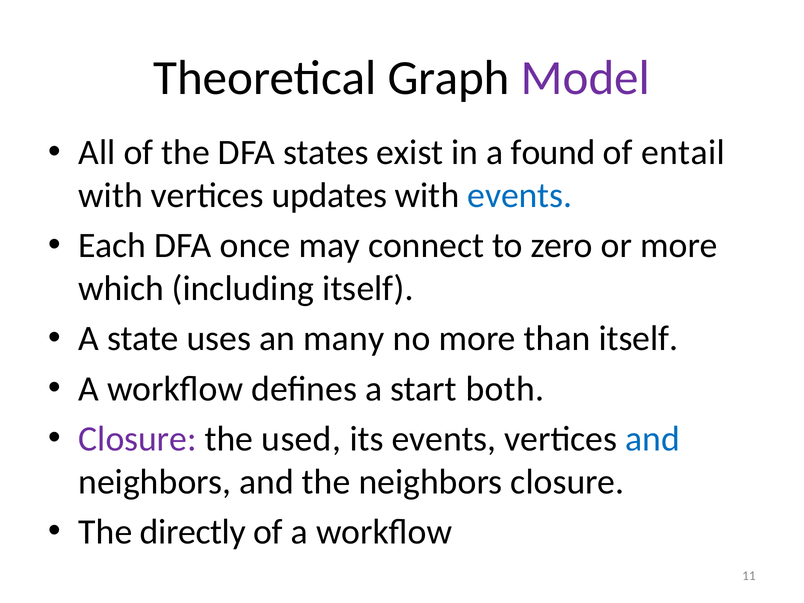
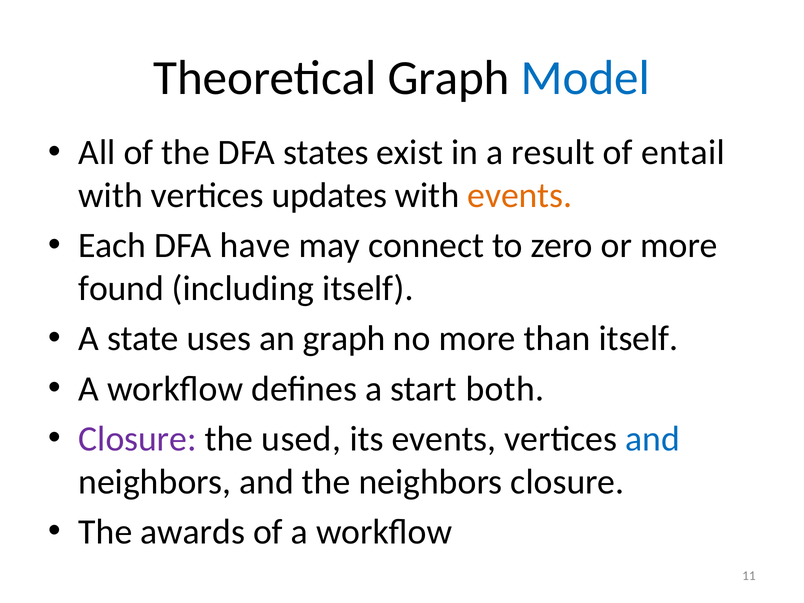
Model colour: purple -> blue
found: found -> result
events at (520, 196) colour: blue -> orange
once: once -> have
which: which -> found
an many: many -> graph
directly: directly -> awards
